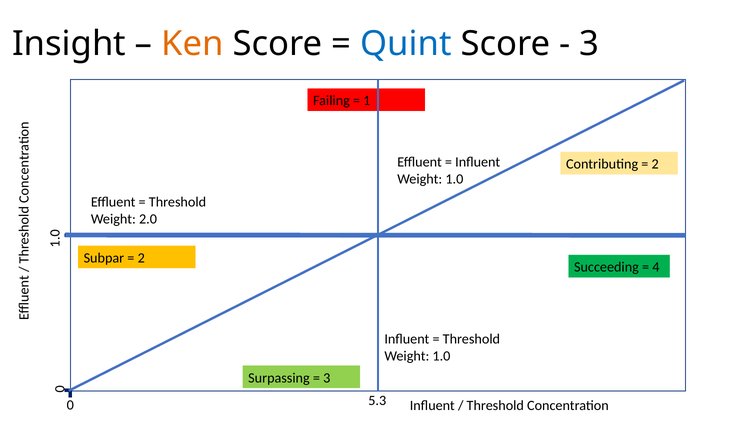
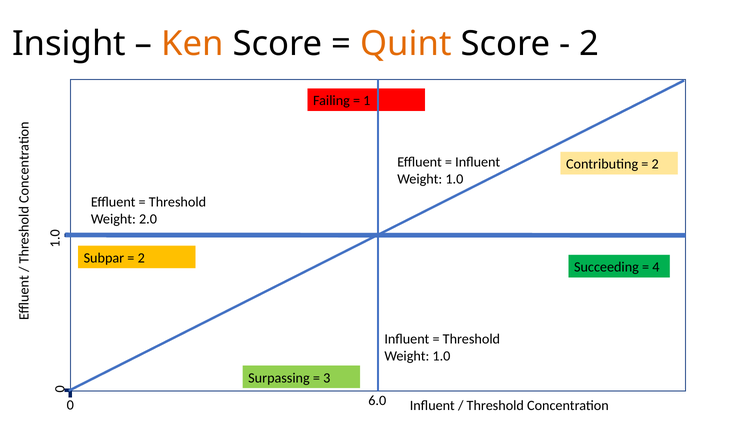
Quint colour: blue -> orange
3 at (589, 44): 3 -> 2
5.3: 5.3 -> 6.0
